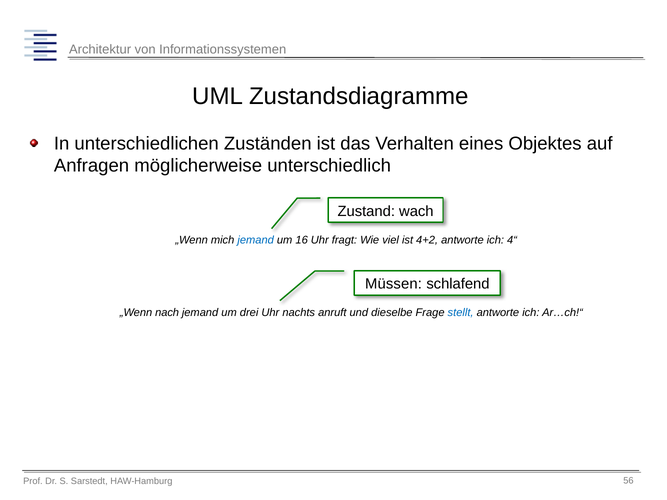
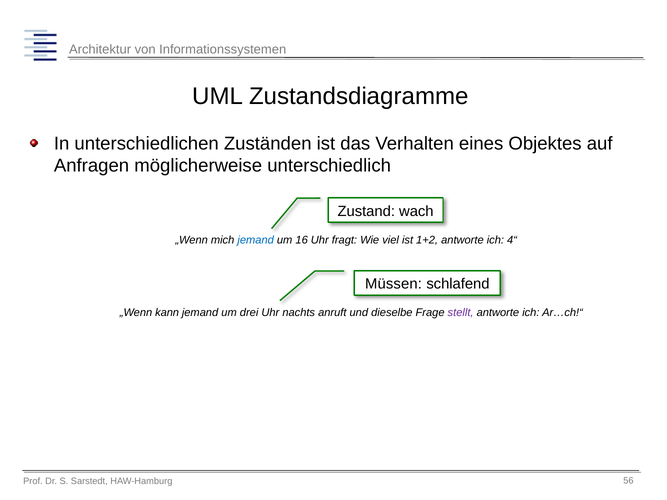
4+2: 4+2 -> 1+2
nach: nach -> kann
stellt colour: blue -> purple
